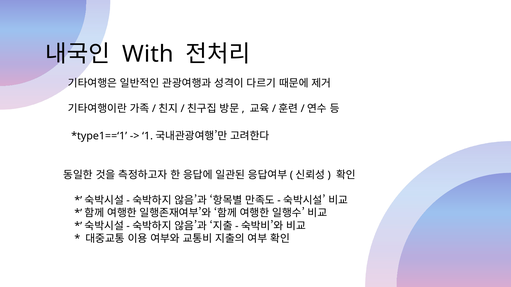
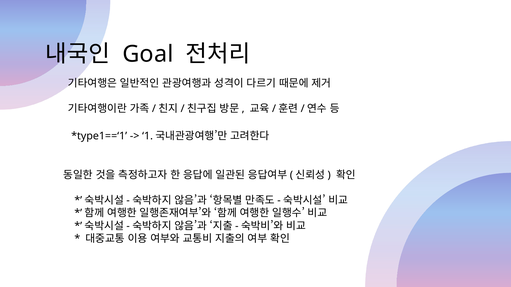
With: With -> Goal
